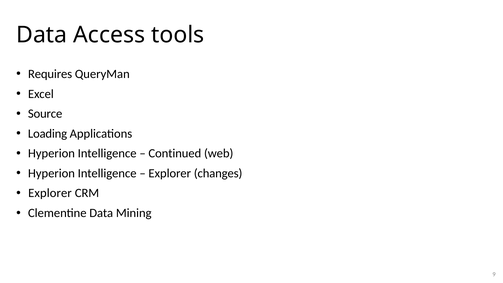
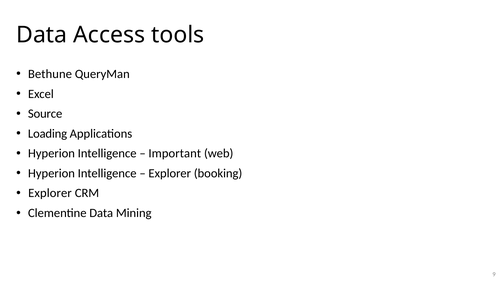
Requires: Requires -> Bethune
Continued: Continued -> Important
changes: changes -> booking
